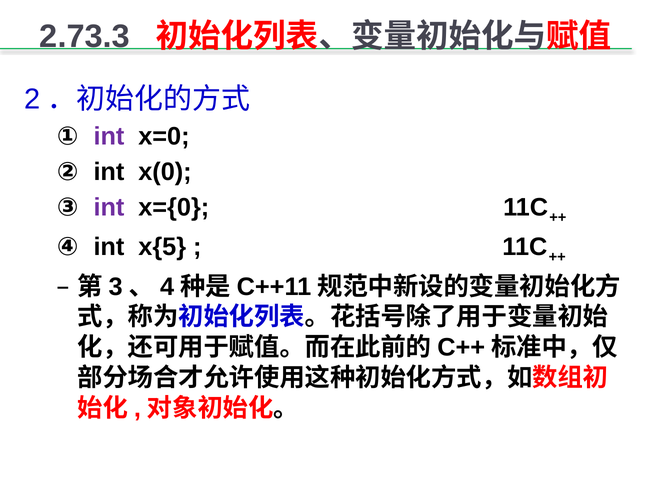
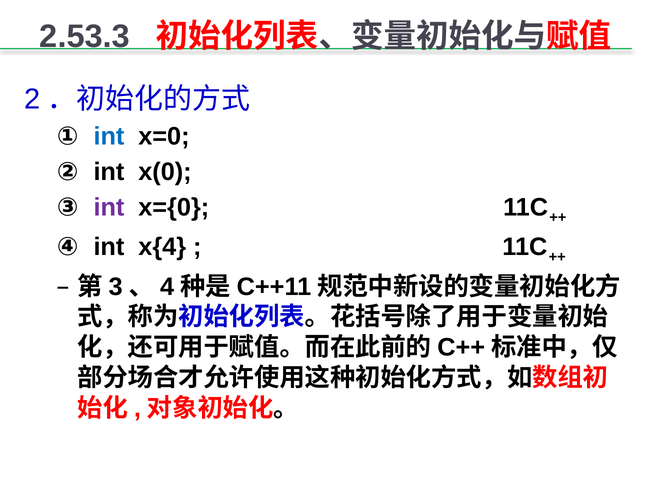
2.73.3: 2.73.3 -> 2.53.3
int at (109, 137) colour: purple -> blue
x{5: x{5 -> x{4
